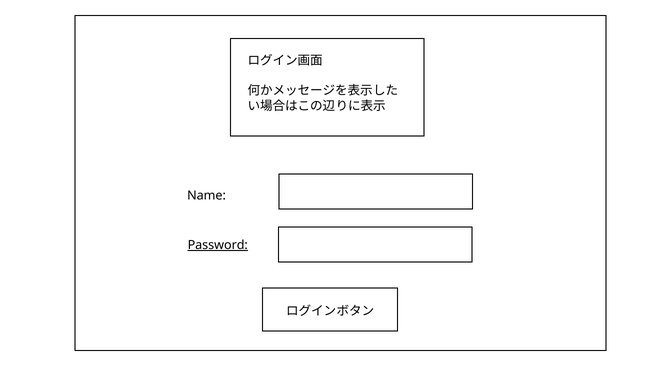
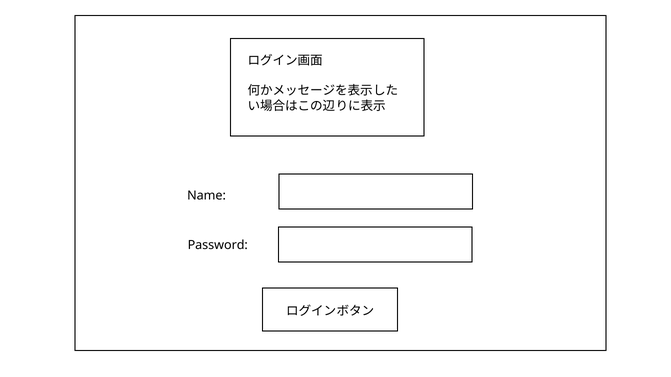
Password underline: present -> none
